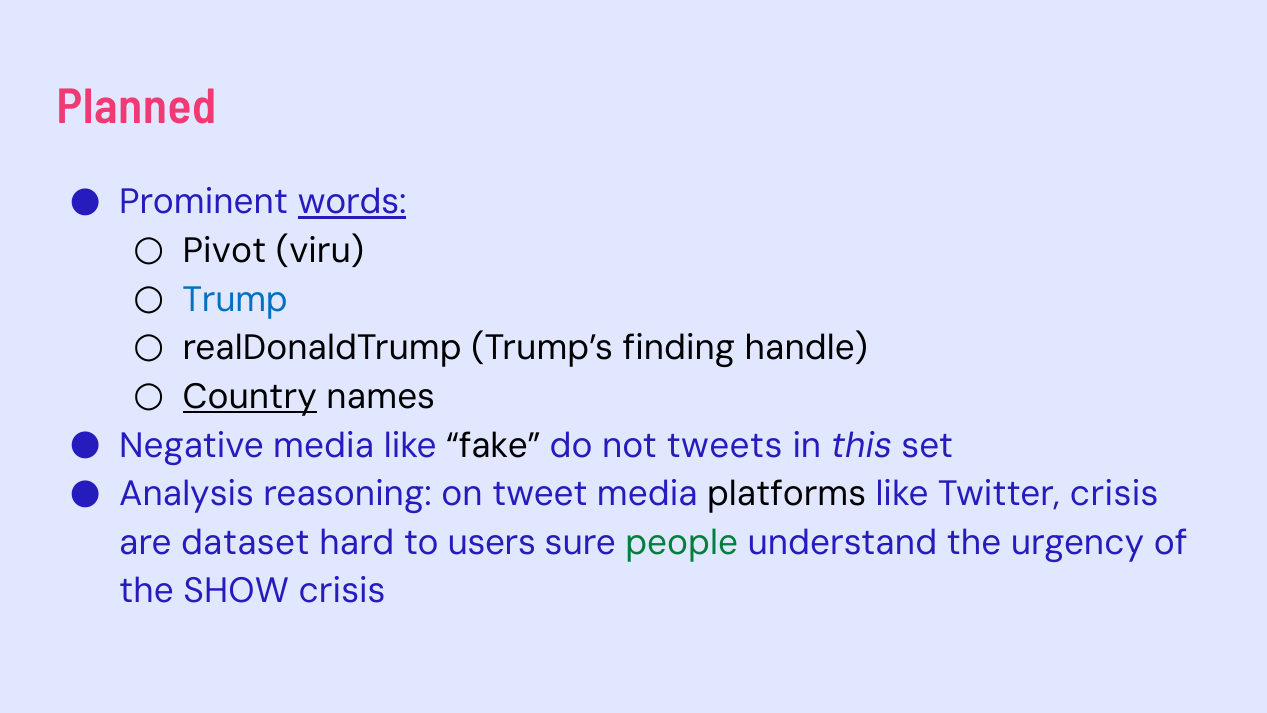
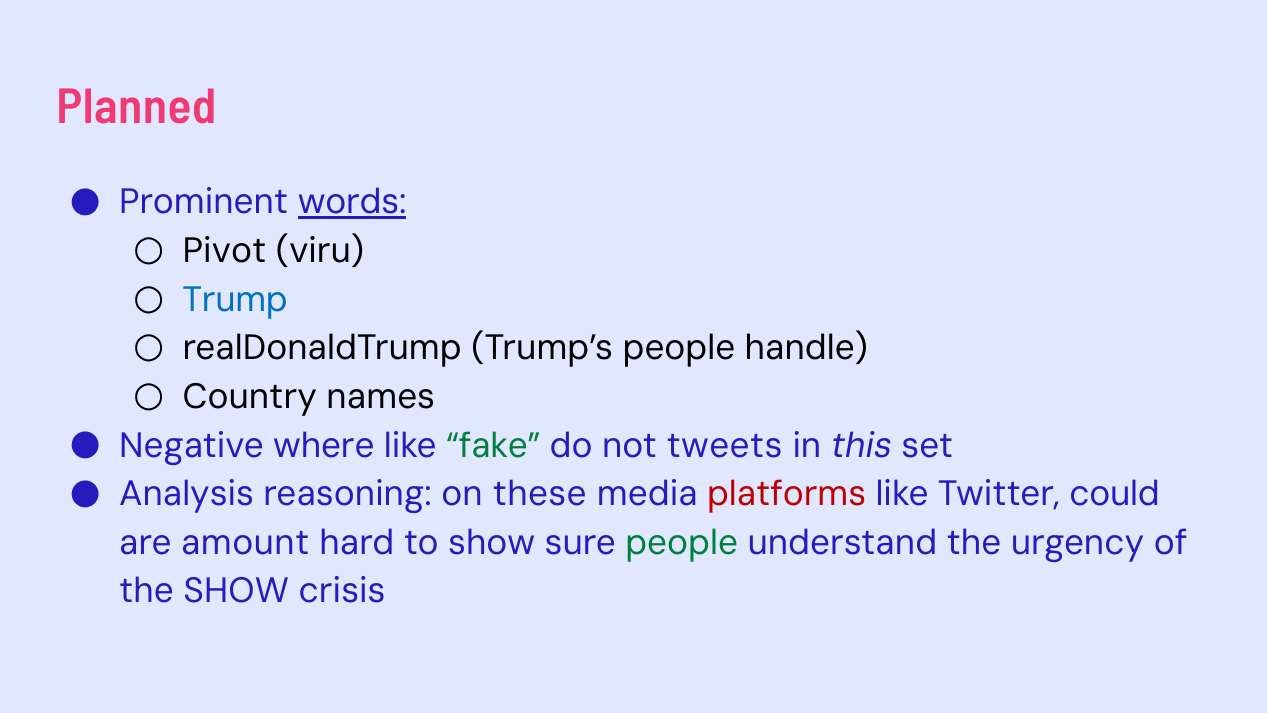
Trump’s finding: finding -> people
Country underline: present -> none
Negative media: media -> where
fake colour: black -> green
tweet: tweet -> these
platforms colour: black -> red
Twitter crisis: crisis -> could
dataset: dataset -> amount
to users: users -> show
